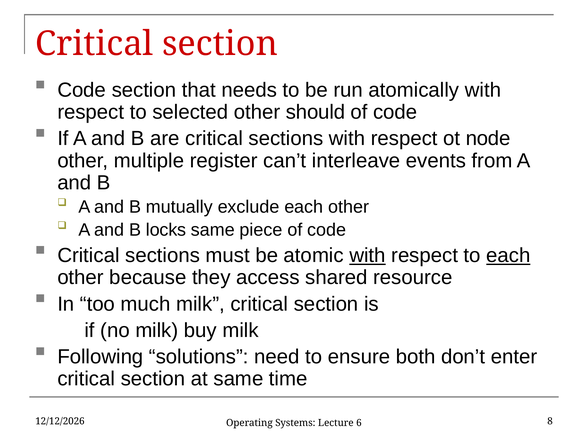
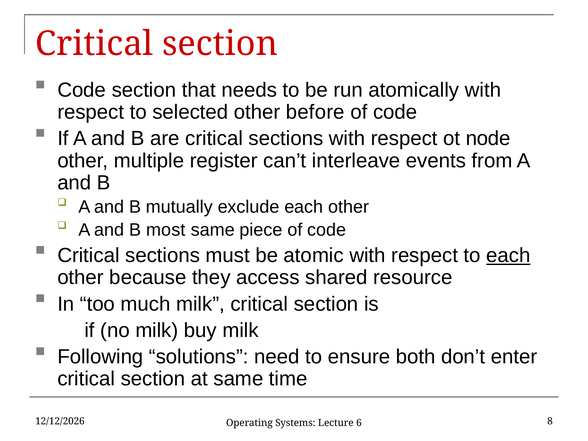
should: should -> before
locks: locks -> most
with at (367, 256) underline: present -> none
